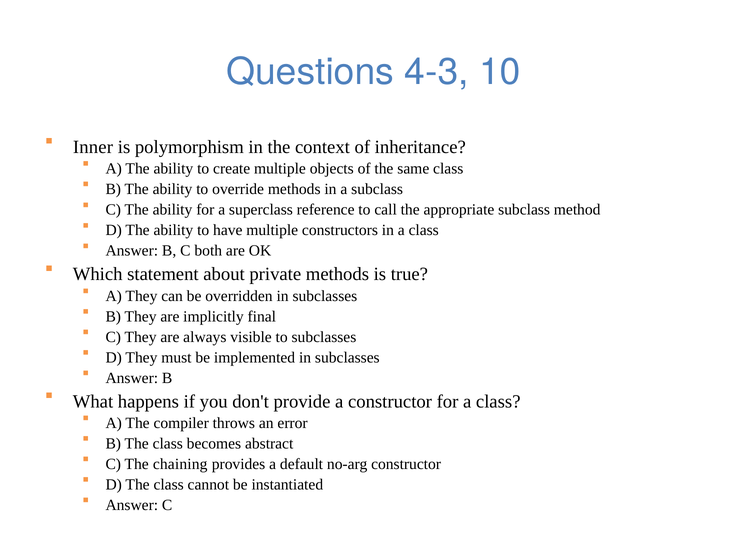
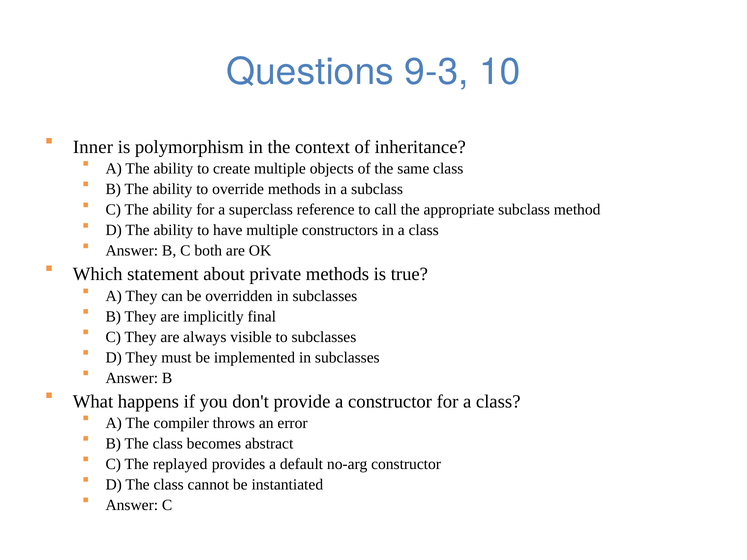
4-3: 4-3 -> 9-3
chaining: chaining -> replayed
